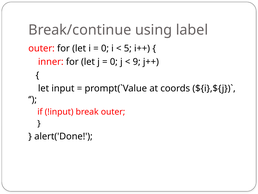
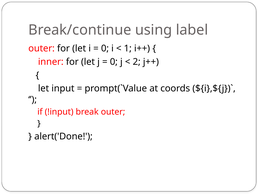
5: 5 -> 1
9: 9 -> 2
